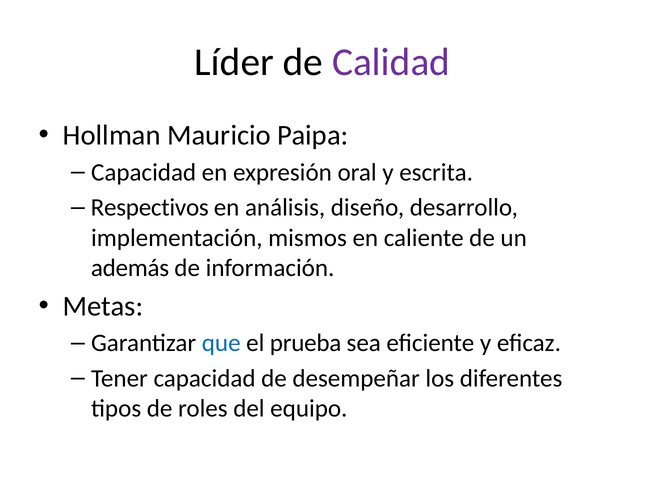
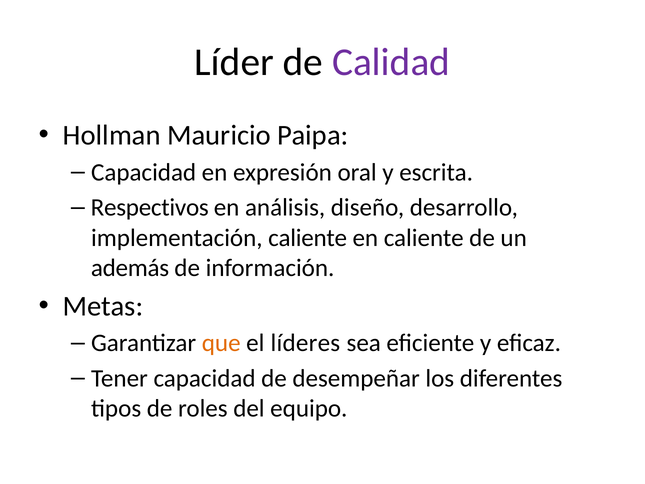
implementación mismos: mismos -> caliente
que colour: blue -> orange
prueba: prueba -> líderes
